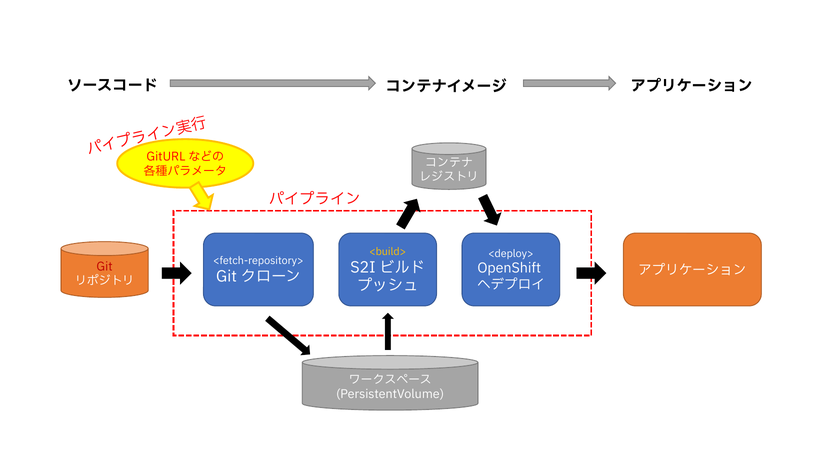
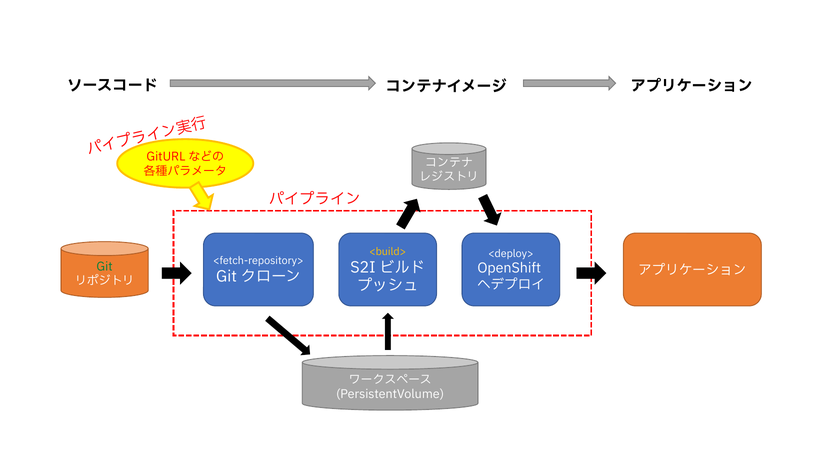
Git colour: red -> green
